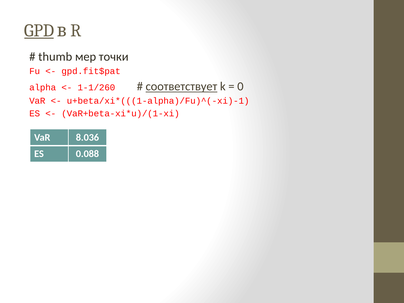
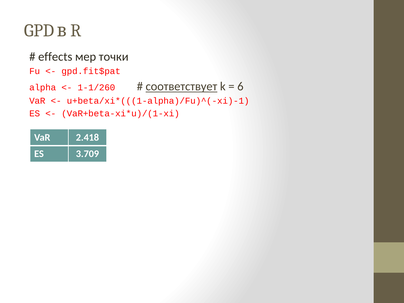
GPD underline: present -> none
thumb: thumb -> effects
0: 0 -> 6
8.036: 8.036 -> 2.418
0.088: 0.088 -> 3.709
